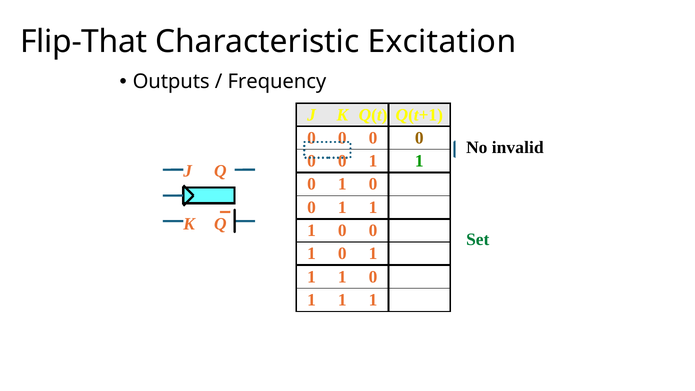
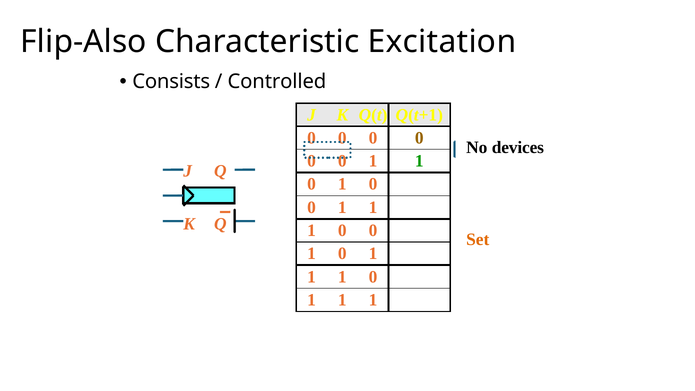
Flip-That: Flip-That -> Flip-Also
Outputs: Outputs -> Consists
Frequency: Frequency -> Controlled
invalid: invalid -> devices
Set colour: green -> orange
